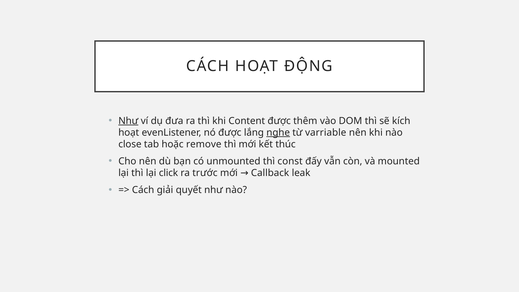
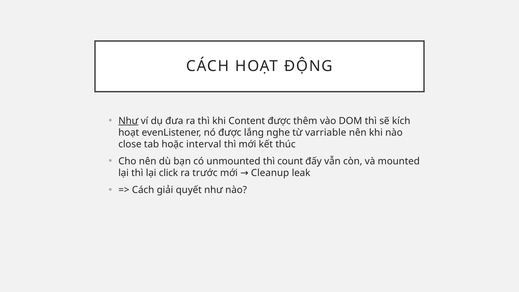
nghe underline: present -> none
remove: remove -> interval
const: const -> count
Callback: Callback -> Cleanup
